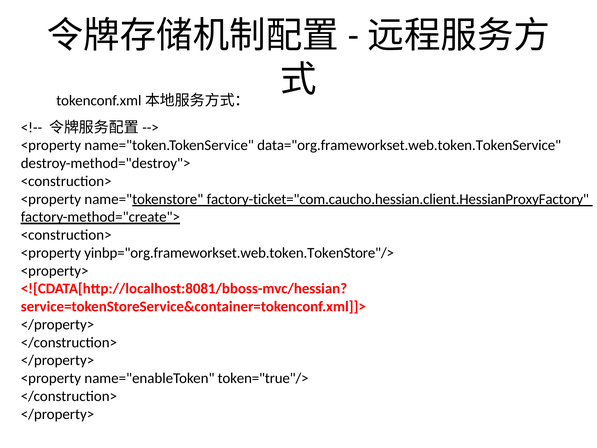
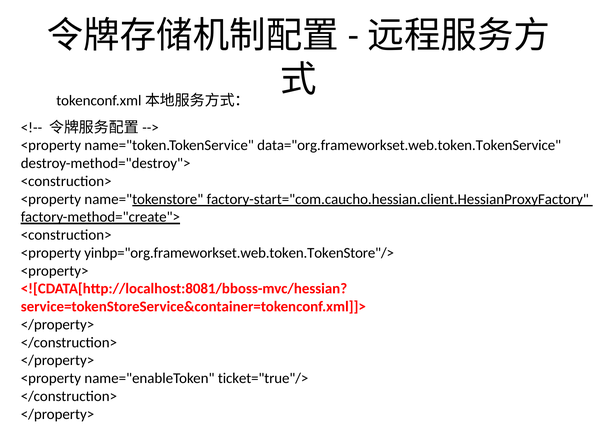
factory-ticket="com.caucho.hessian.client.HessianProxyFactory: factory-ticket="com.caucho.hessian.client.HessianProxyFactory -> factory-start="com.caucho.hessian.client.HessianProxyFactory
token="true"/>: token="true"/> -> ticket="true"/>
